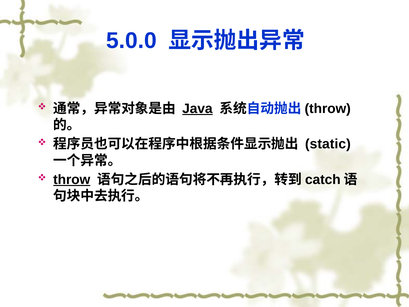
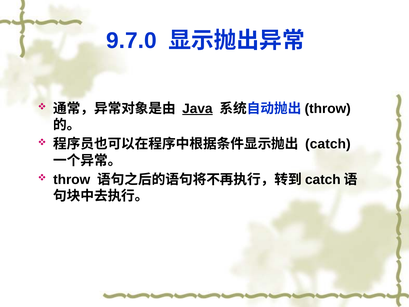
5.0.0: 5.0.0 -> 9.7.0
static: static -> catch
throw underline: present -> none
